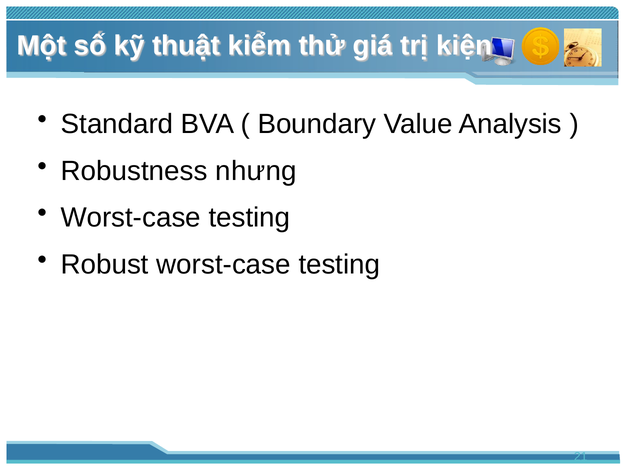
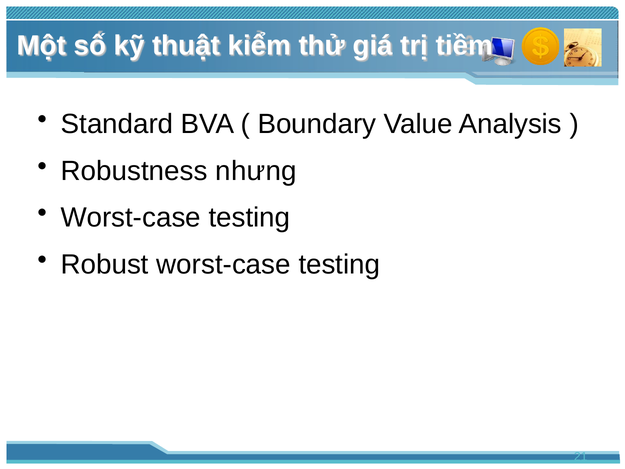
kiện: kiện -> tiềm
